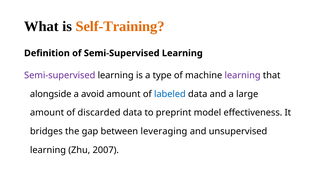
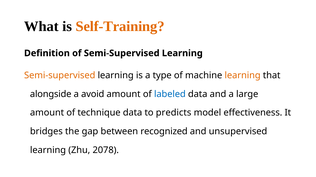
Semi-supervised at (60, 76) colour: purple -> orange
learning at (243, 76) colour: purple -> orange
discarded: discarded -> technique
preprint: preprint -> predicts
leveraging: leveraging -> recognized
2007: 2007 -> 2078
